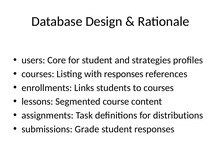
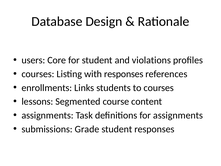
strategies: strategies -> violations
for distributions: distributions -> assignments
